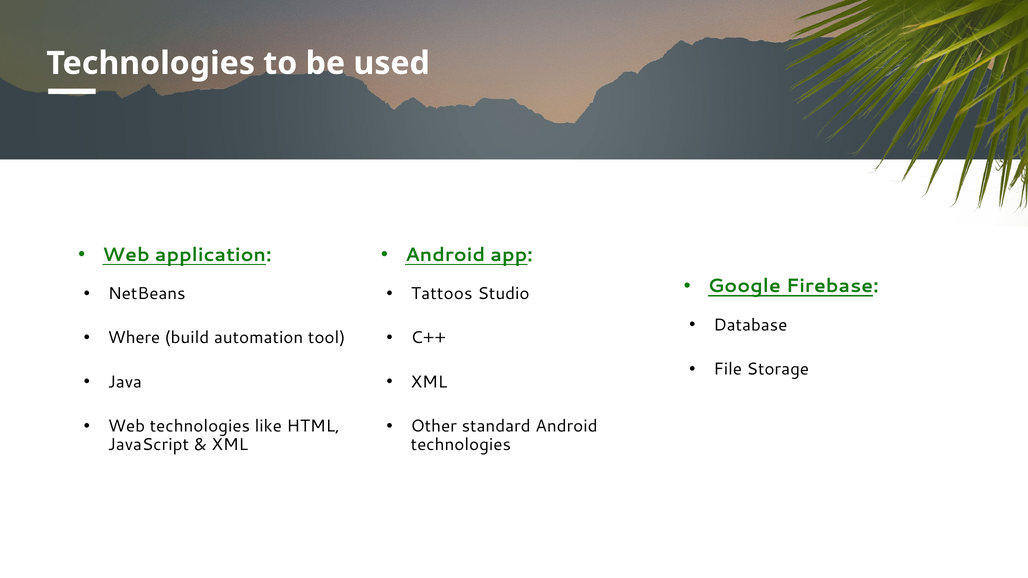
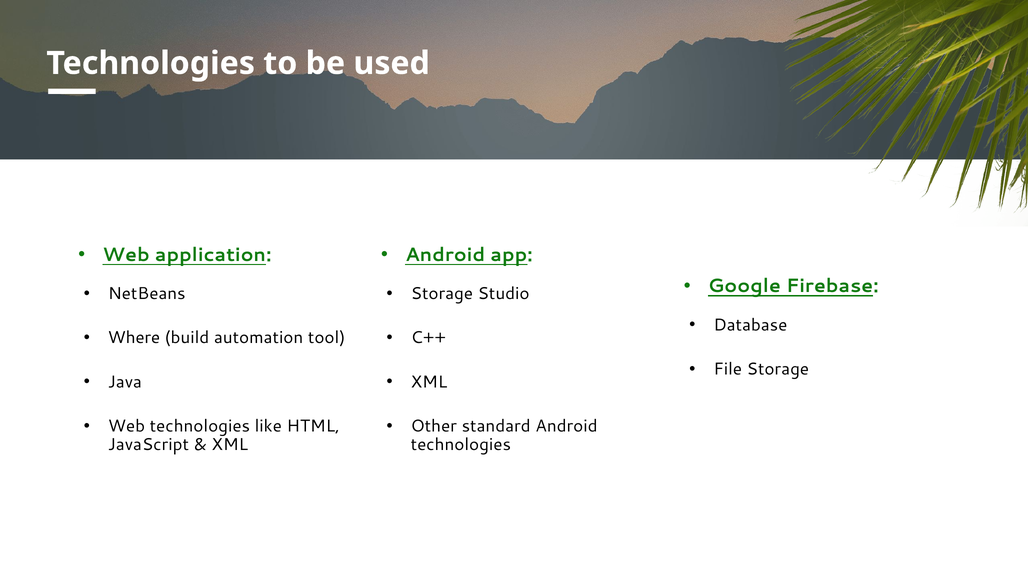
Tattoos at (442, 294): Tattoos -> Storage
